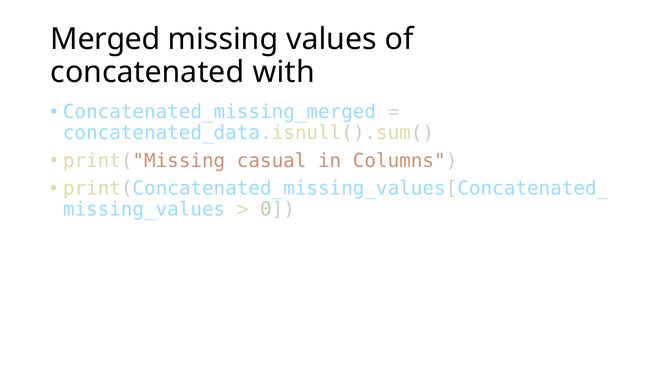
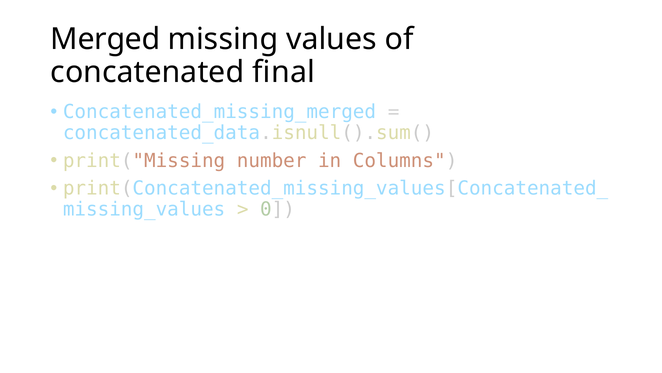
with: with -> final
casual: casual -> number
